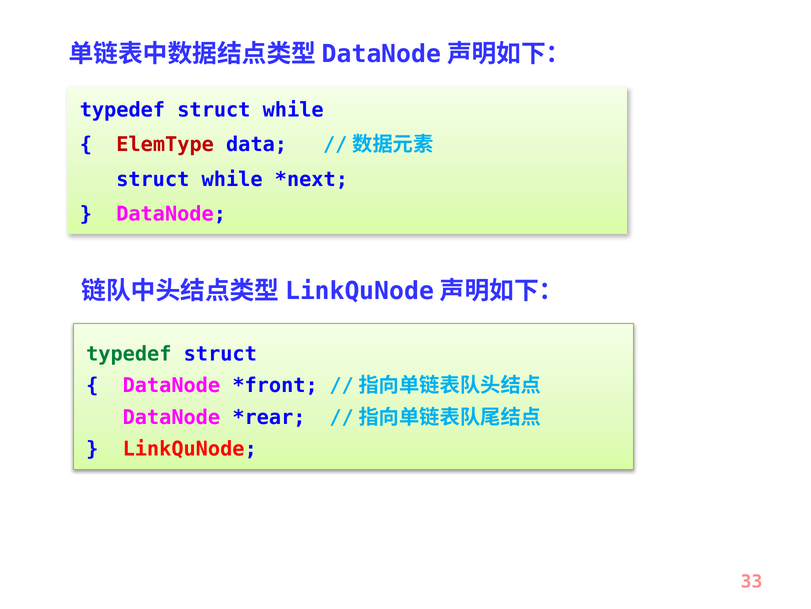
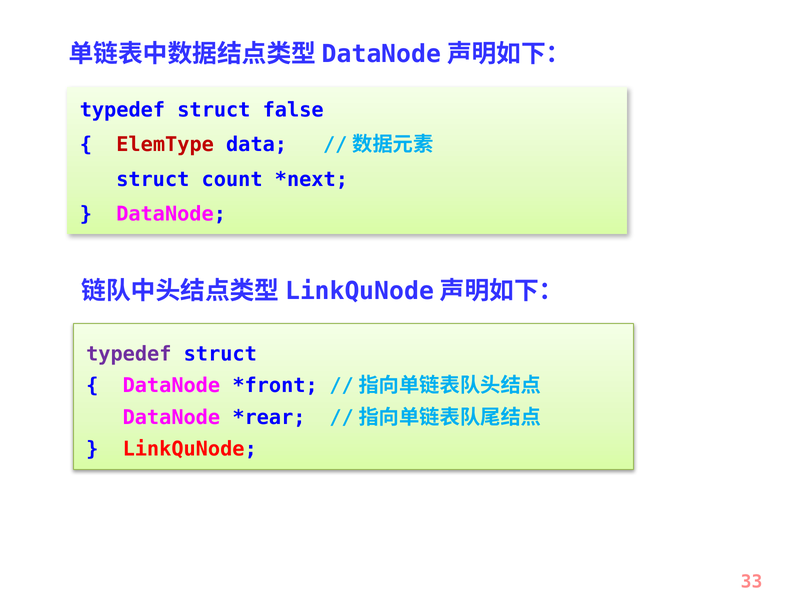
typedef struct while: while -> false
while at (232, 179): while -> count
typedef at (129, 354) colour: green -> purple
